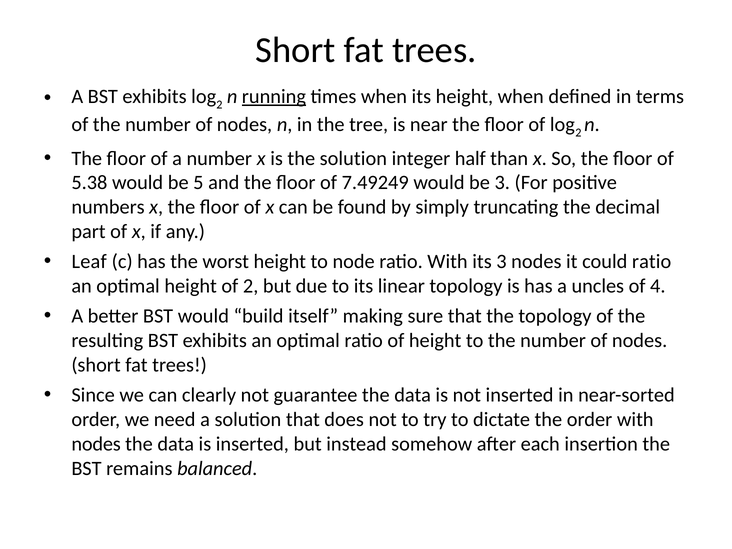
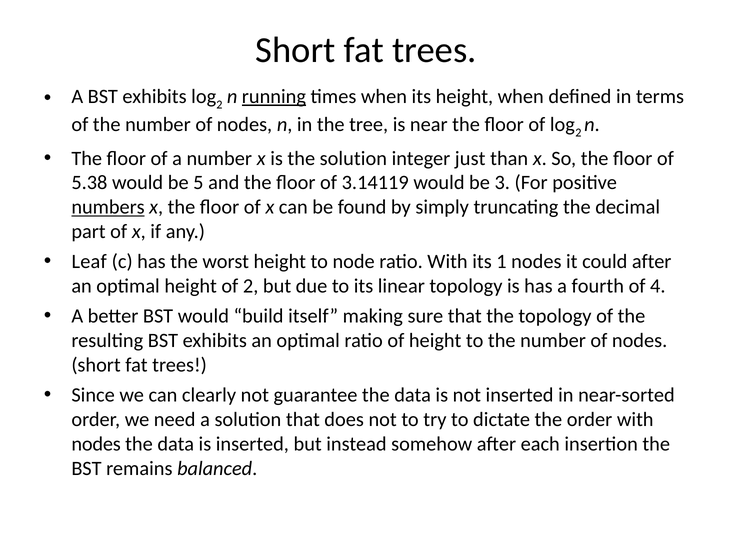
half: half -> just
7.49249: 7.49249 -> 3.14119
numbers underline: none -> present
its 3: 3 -> 1
could ratio: ratio -> after
uncles: uncles -> fourth
